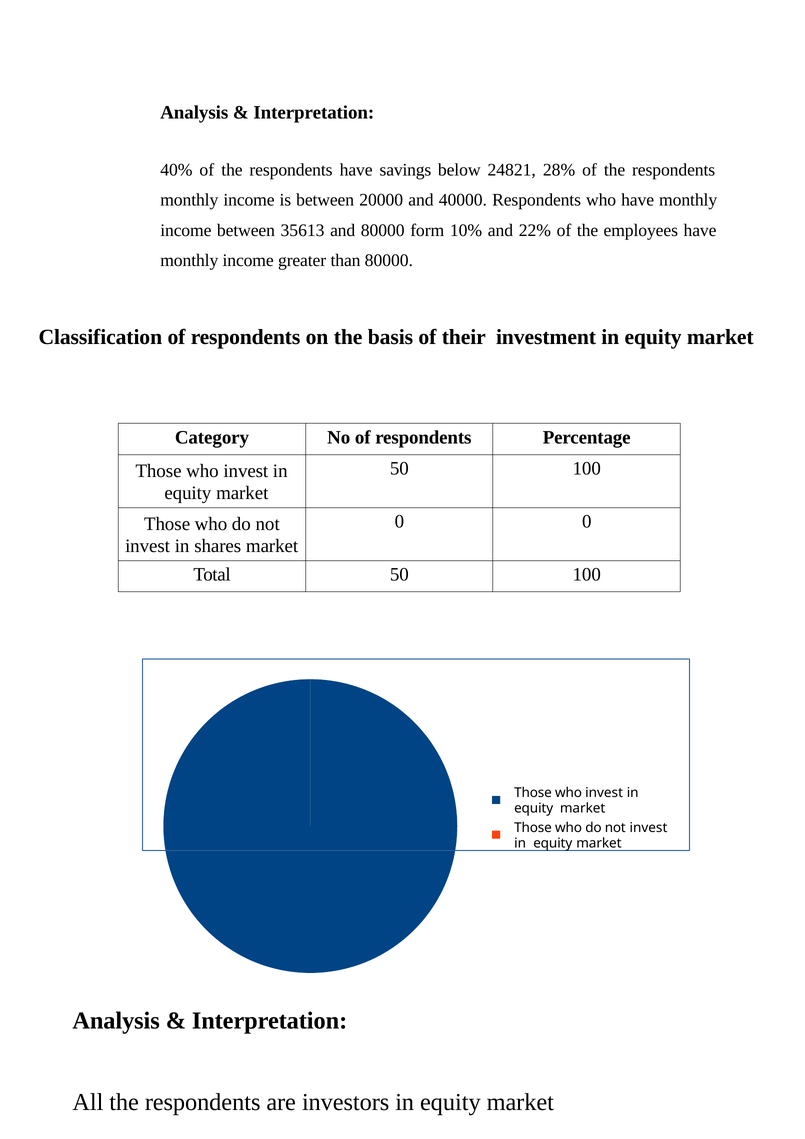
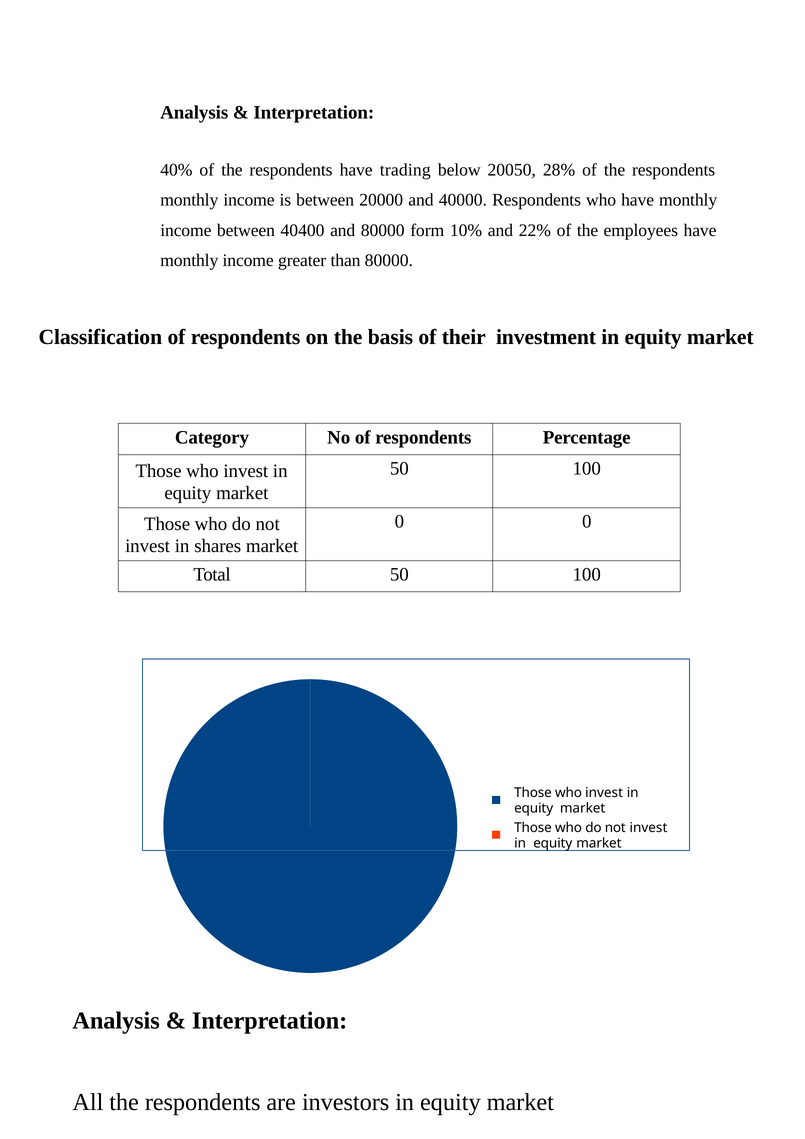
savings: savings -> trading
24821: 24821 -> 20050
35613: 35613 -> 40400
